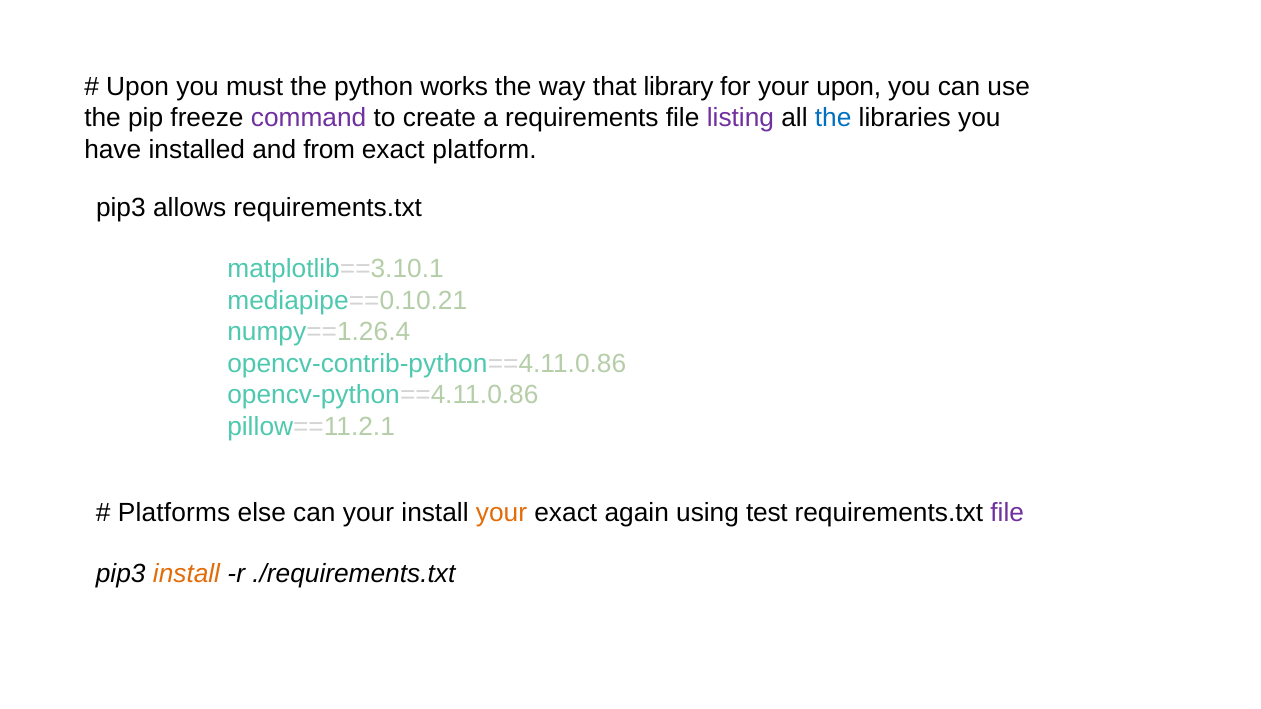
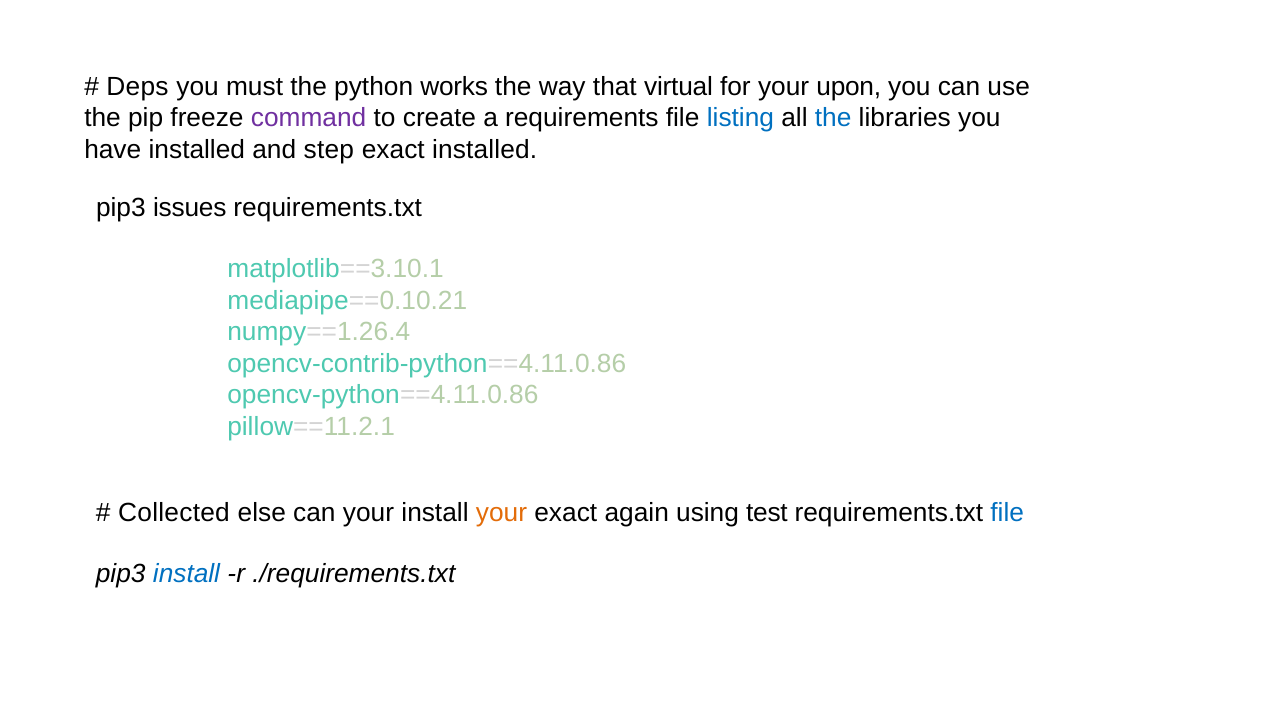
Upon at (138, 87): Upon -> Deps
library: library -> virtual
listing colour: purple -> blue
from: from -> step
exact platform: platform -> installed
allows: allows -> issues
Platforms: Platforms -> Collected
file at (1007, 513) colour: purple -> blue
install at (187, 574) colour: orange -> blue
